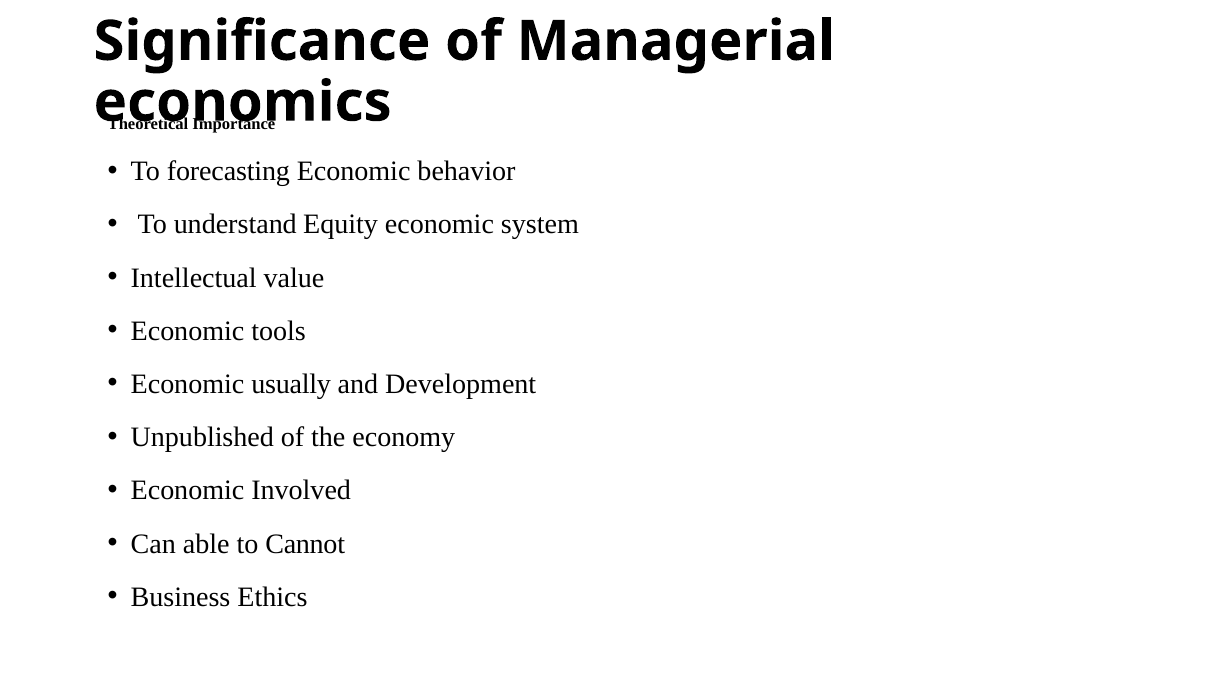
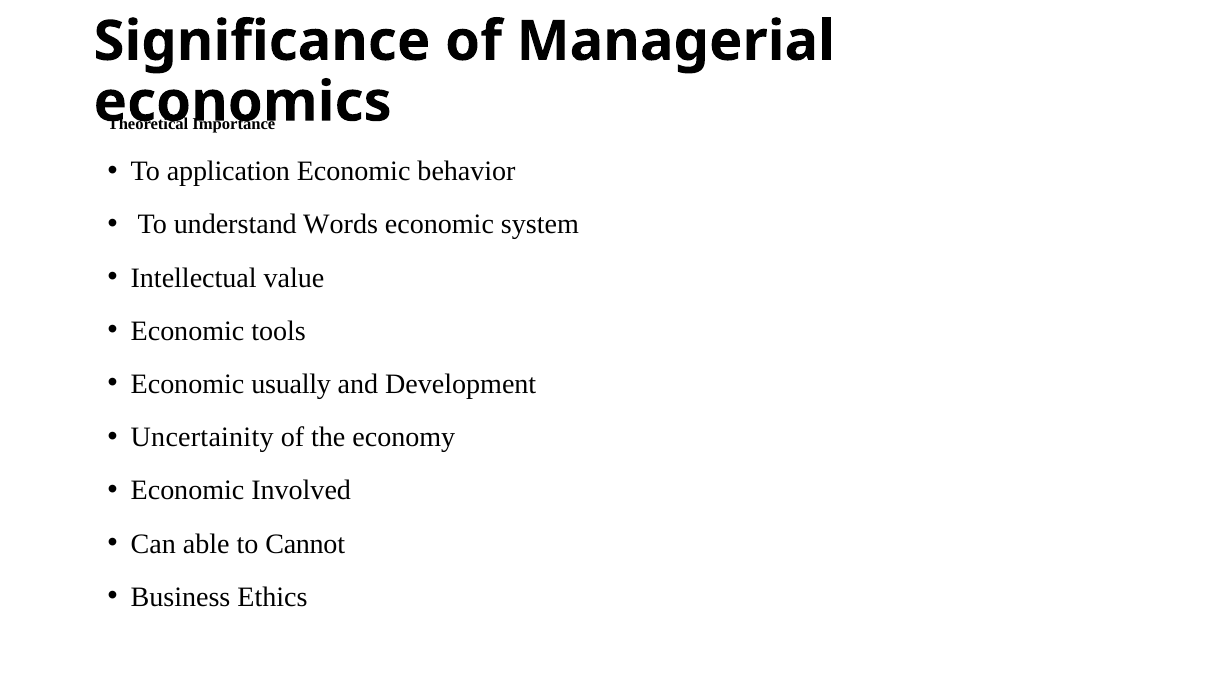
forecasting: forecasting -> application
Equity: Equity -> Words
Unpublished: Unpublished -> Uncertainity
